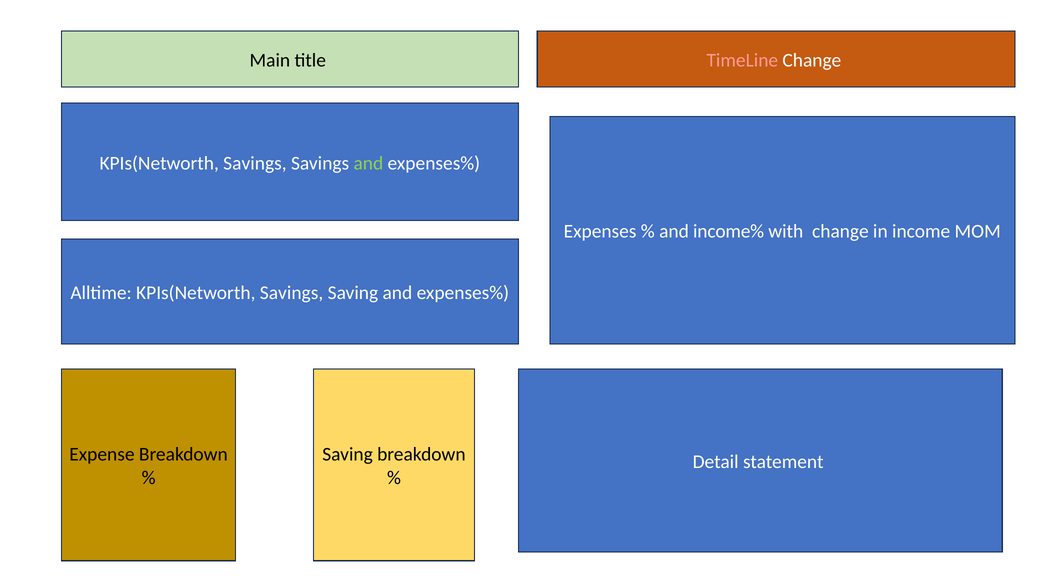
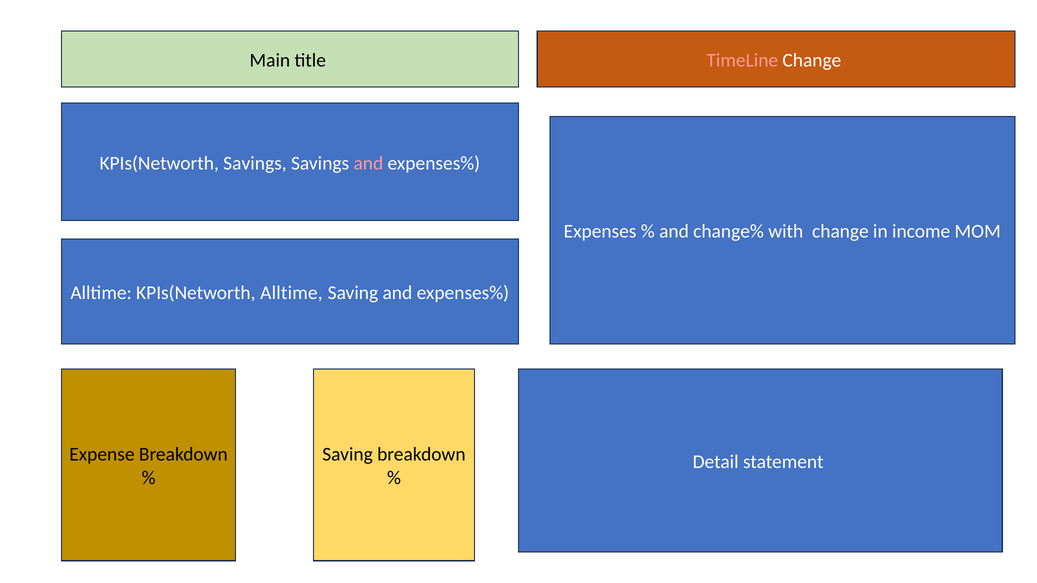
and at (368, 163) colour: light green -> pink
income%: income% -> change%
Alltime KPIs(Networth Savings: Savings -> Alltime
